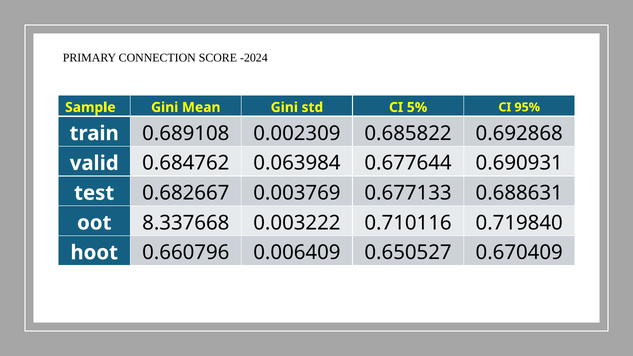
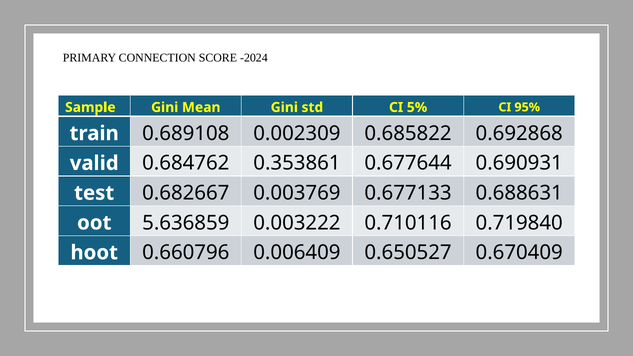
0.063984: 0.063984 -> 0.353861
8.337668: 8.337668 -> 5.636859
